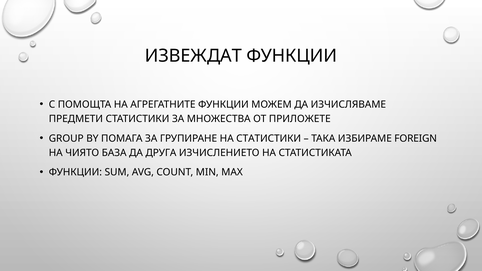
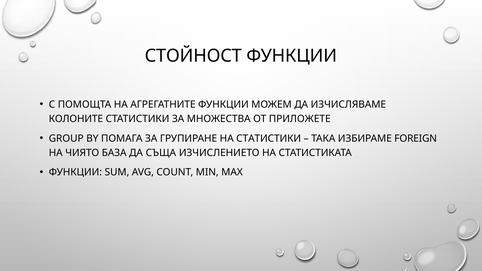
ИЗВЕЖДАТ: ИЗВЕЖДАТ -> СТОЙНОСТ
ПРЕДМЕТИ: ПРЕДМЕТИ -> КОЛОНИТЕ
ДРУГА: ДРУГА -> СЪЩА
